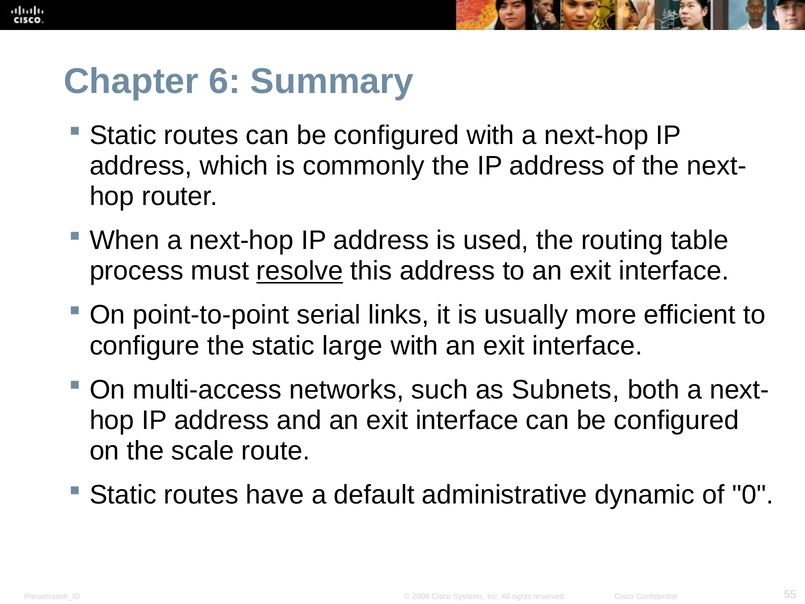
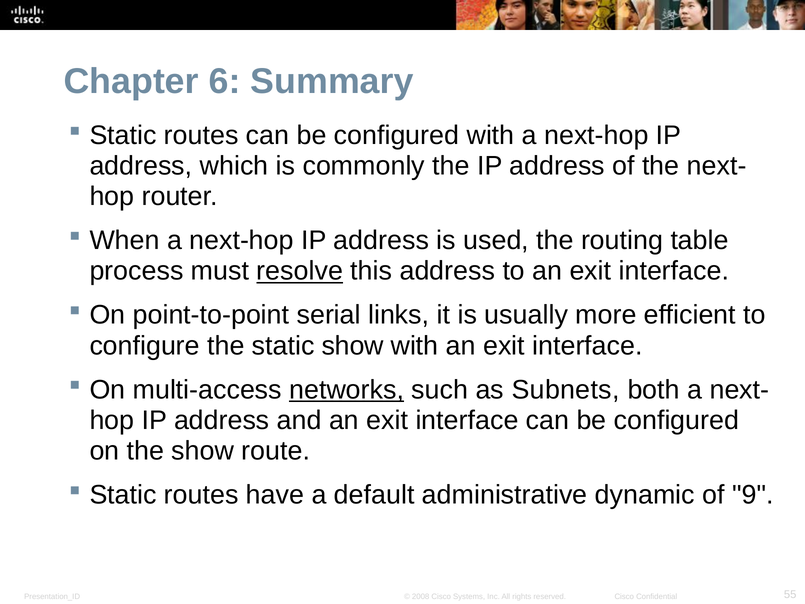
static large: large -> show
networks underline: none -> present
the scale: scale -> show
0: 0 -> 9
